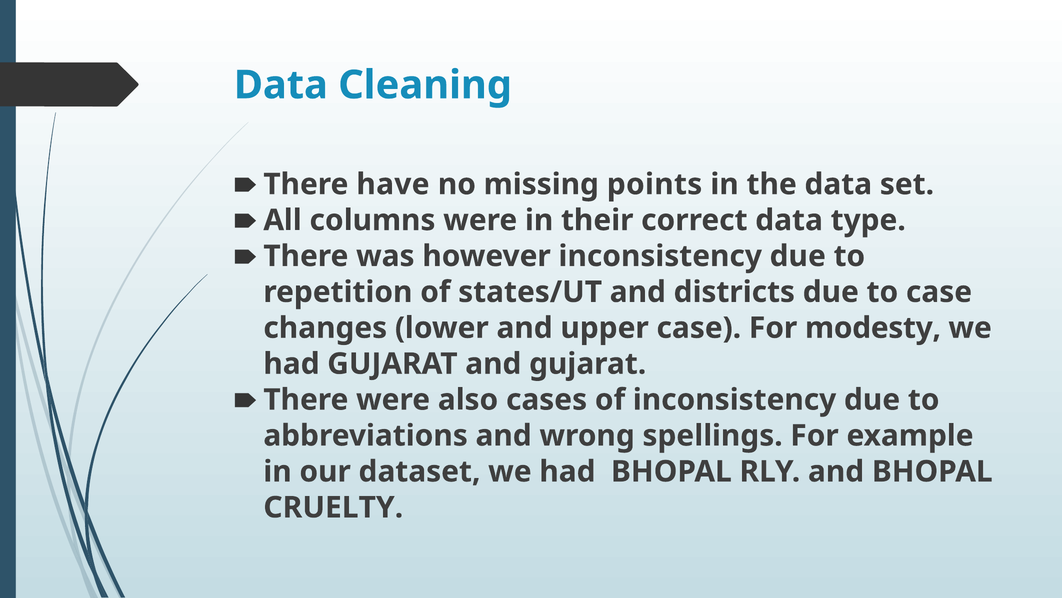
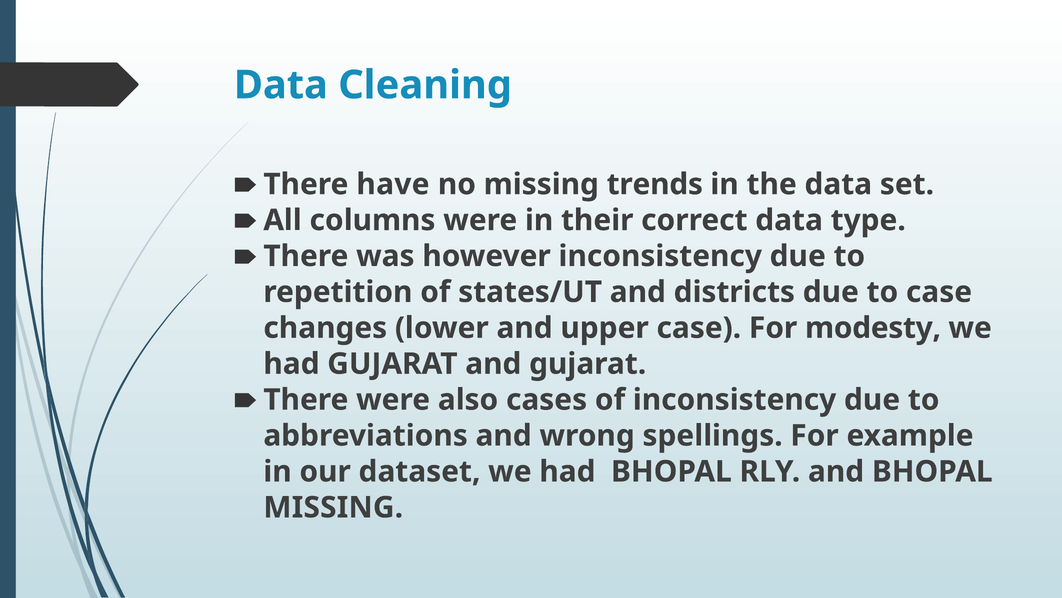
points: points -> trends
CRUELTY at (333, 507): CRUELTY -> MISSING
